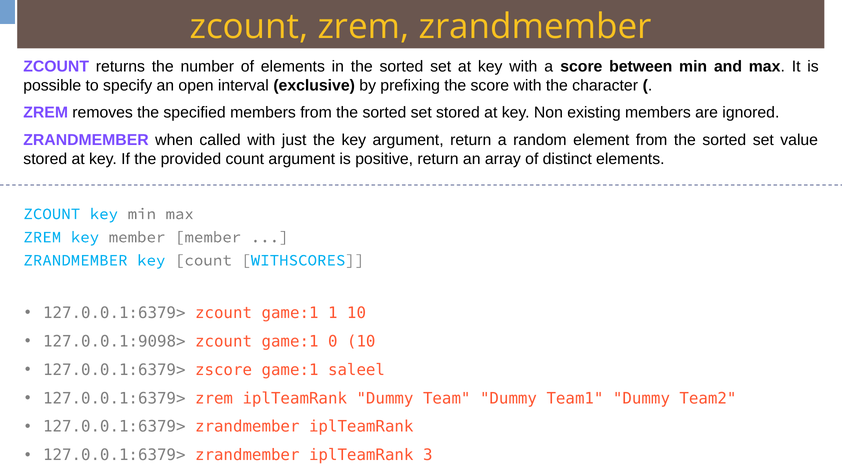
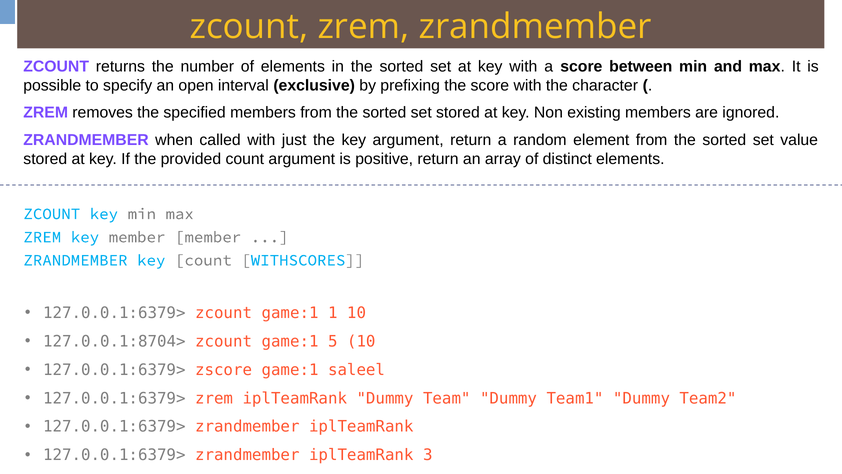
127.0.0.1:9098>: 127.0.0.1:9098> -> 127.0.0.1:8704>
0: 0 -> 5
